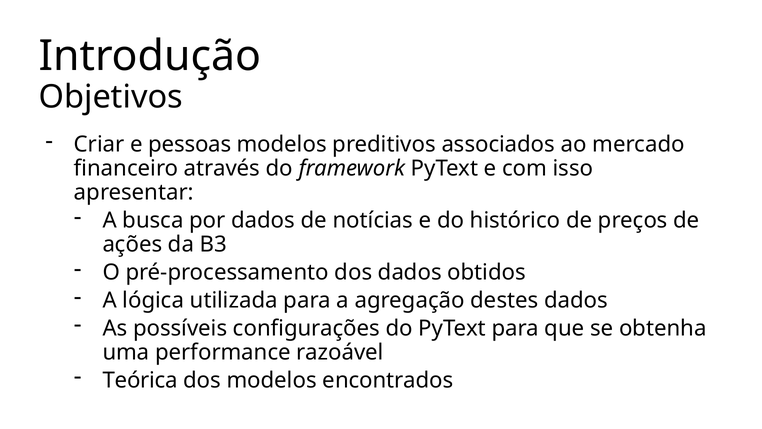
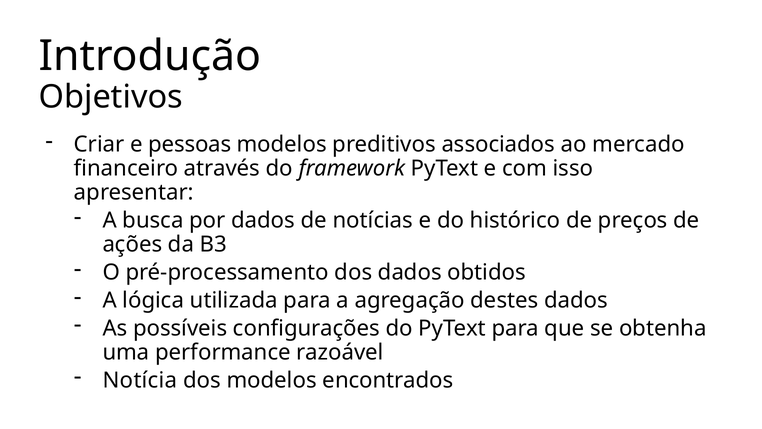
Teórica: Teórica -> Notícia
